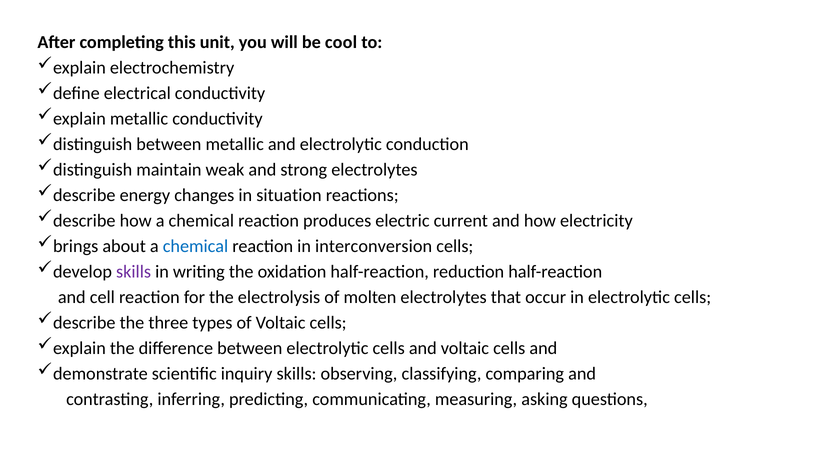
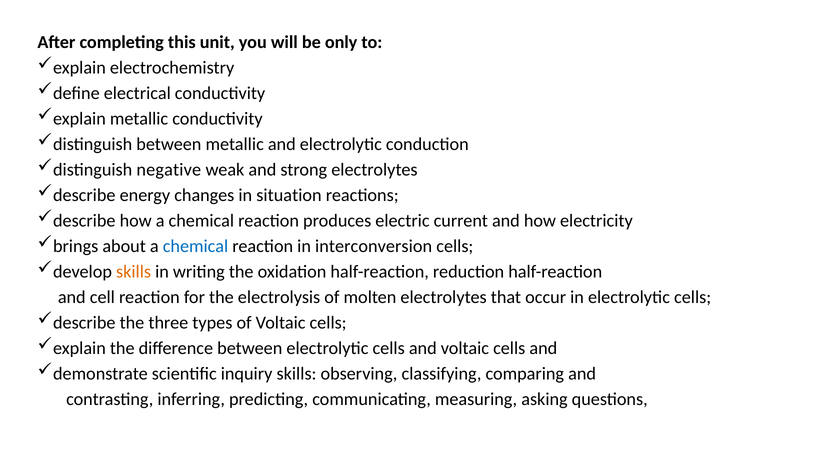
cool: cool -> only
maintain: maintain -> negative
skills at (134, 272) colour: purple -> orange
